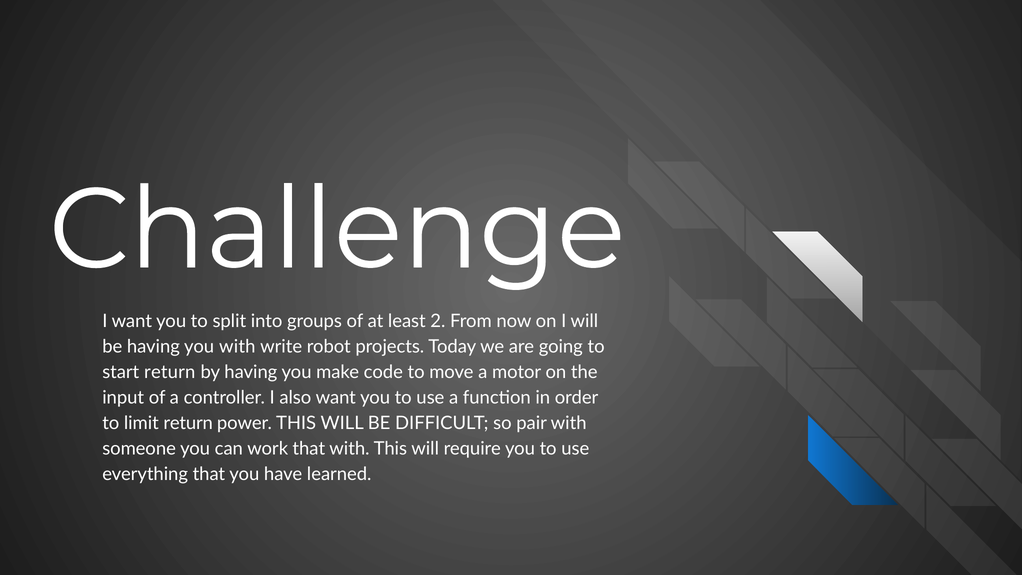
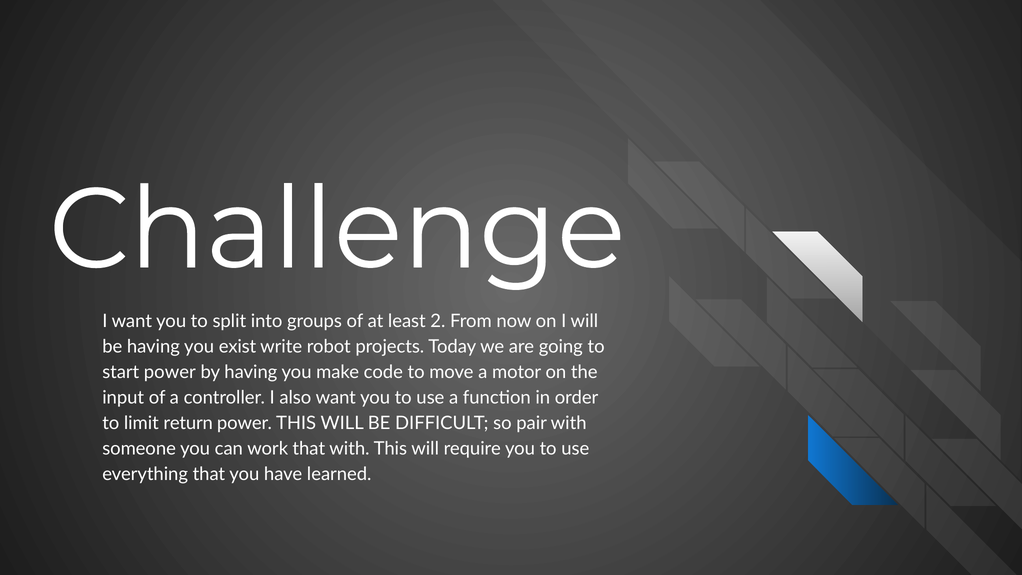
you with: with -> exist
start return: return -> power
